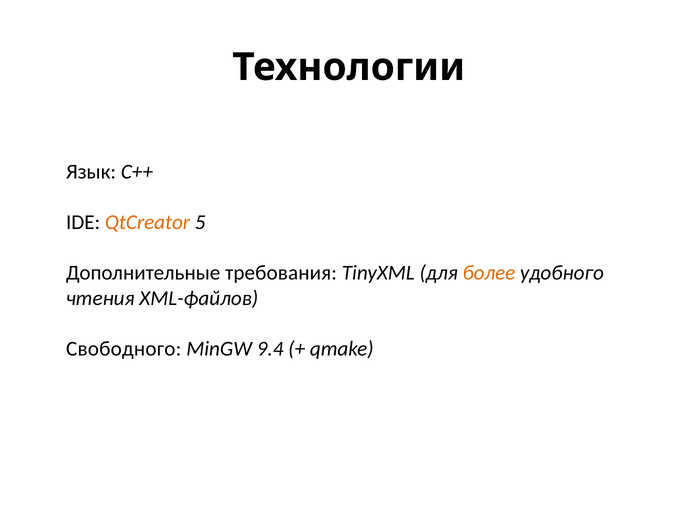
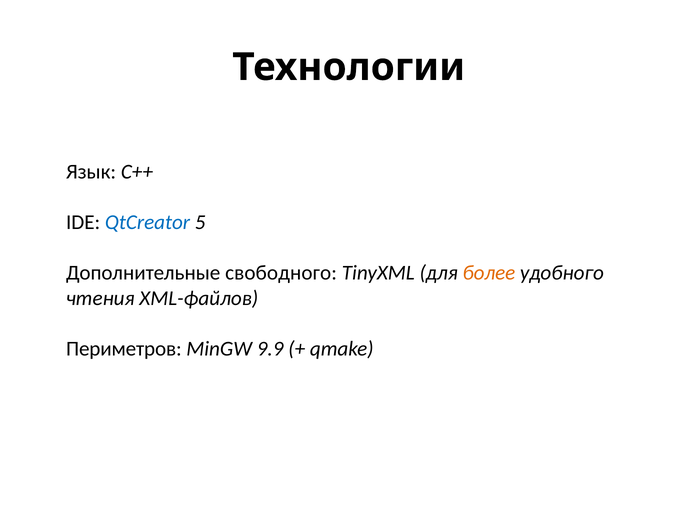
QtCreator colour: orange -> blue
требования: требования -> свободного
Свободного: Свободного -> Периметров
9.4: 9.4 -> 9.9
